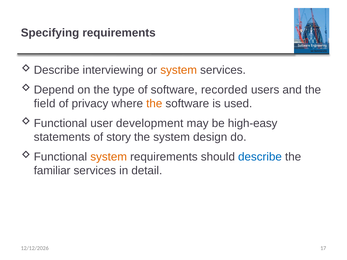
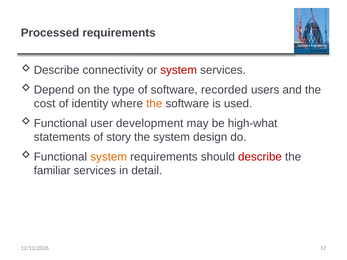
Specifying: Specifying -> Processed
interviewing: interviewing -> connectivity
system at (179, 70) colour: orange -> red
field: field -> cost
privacy: privacy -> identity
high-easy: high-easy -> high-what
describe colour: blue -> red
